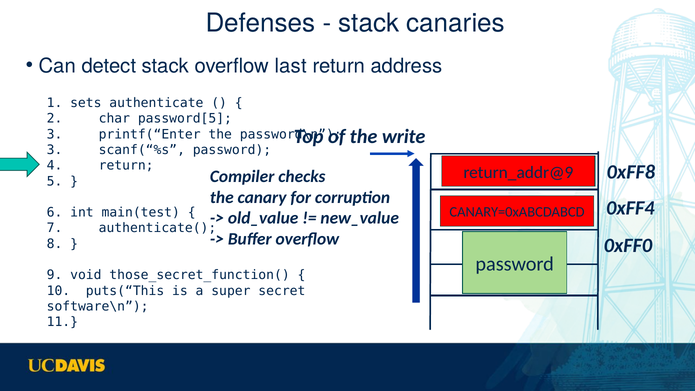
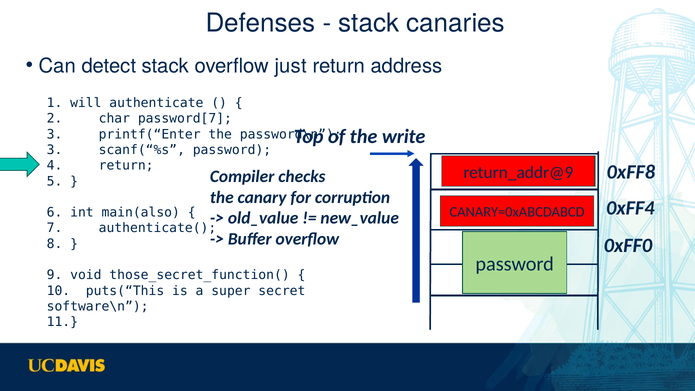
last: last -> just
sets: sets -> will
password[5: password[5 -> password[7
main(test: main(test -> main(also
